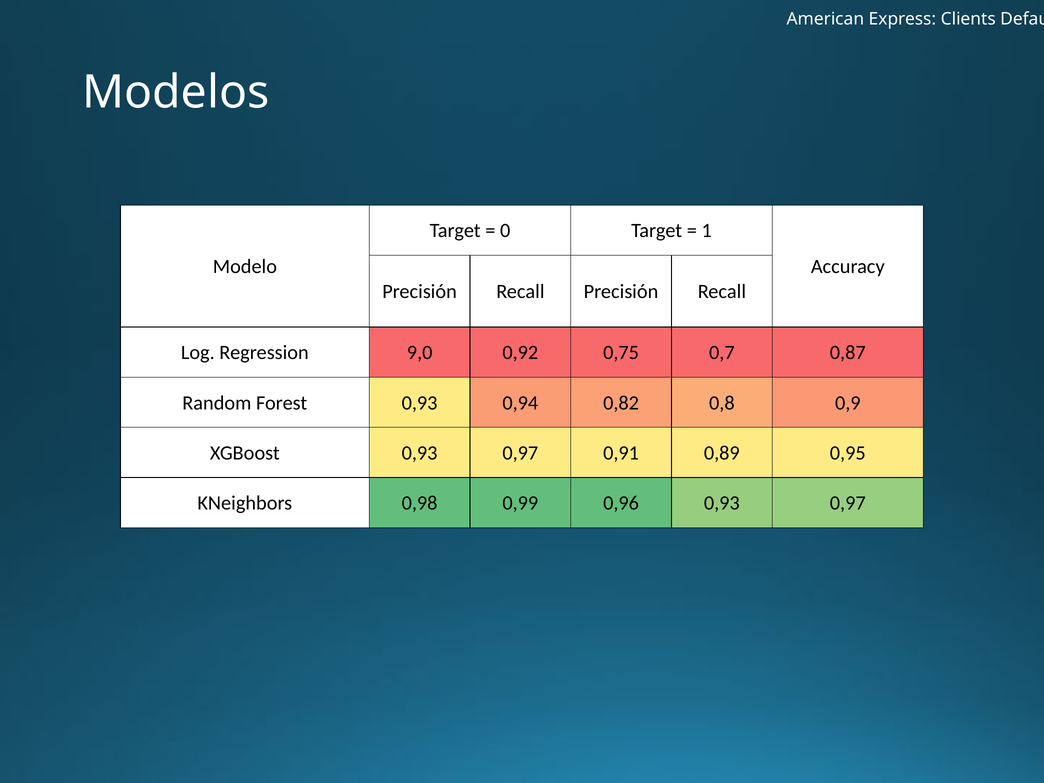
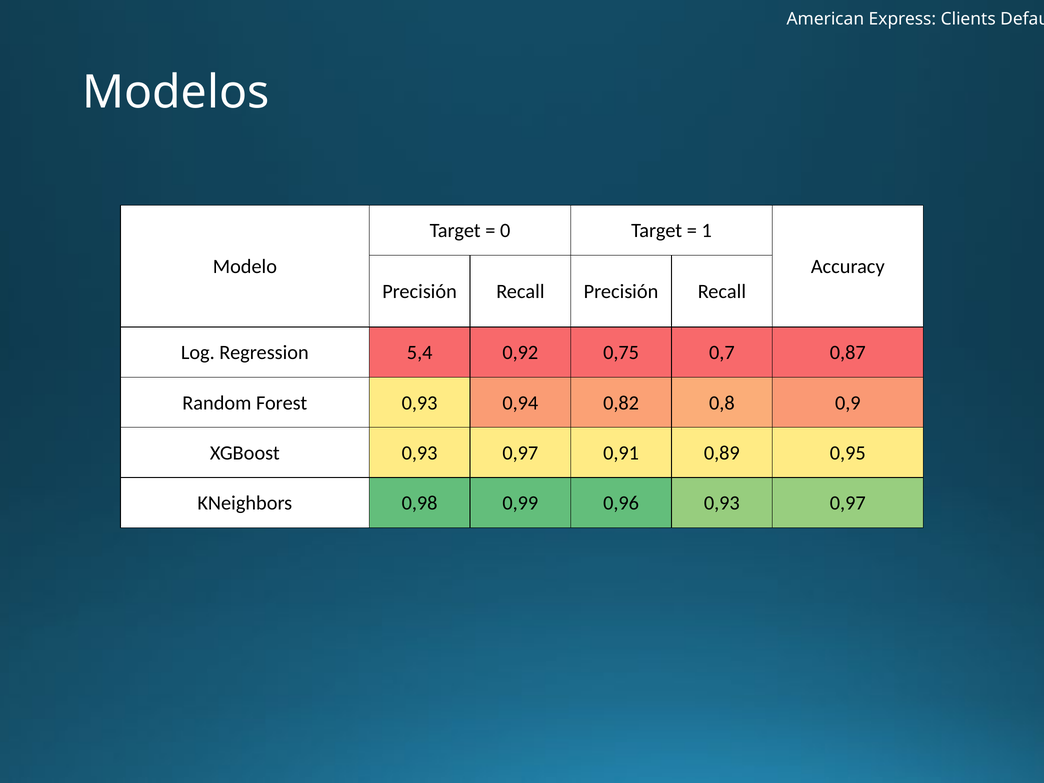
9,0: 9,0 -> 5,4
